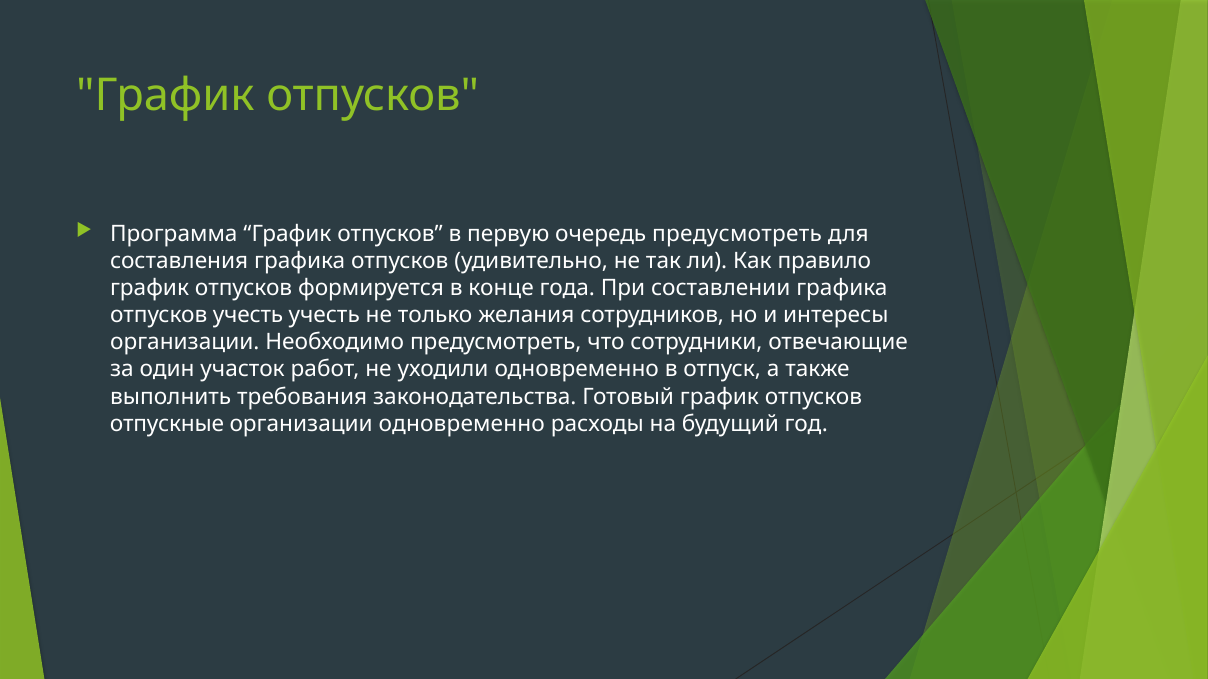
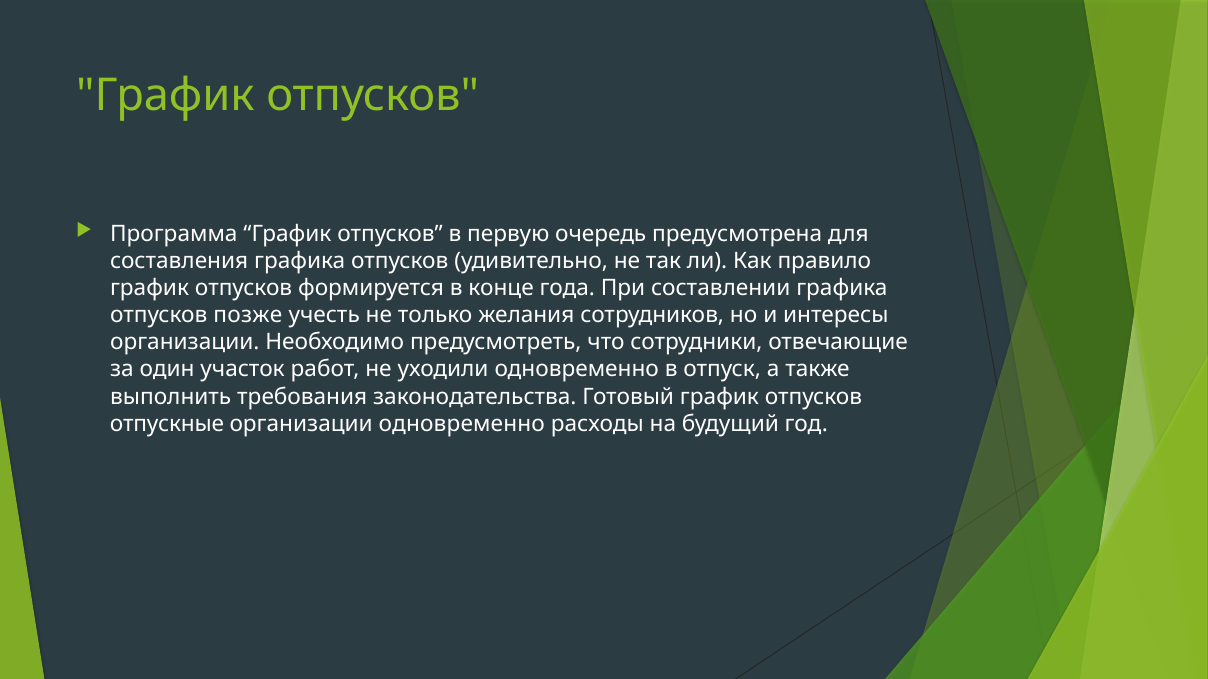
очередь предусмотреть: предусмотреть -> предусмотрена
отпусков учесть: учесть -> позже
